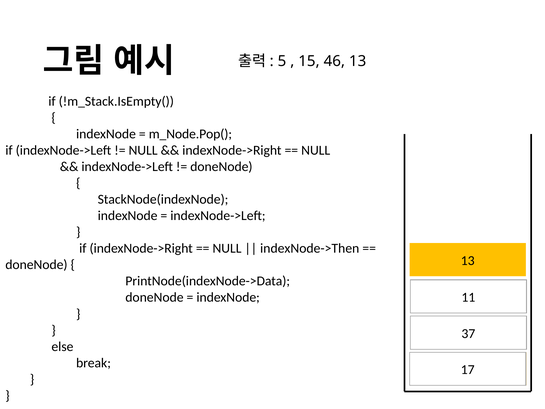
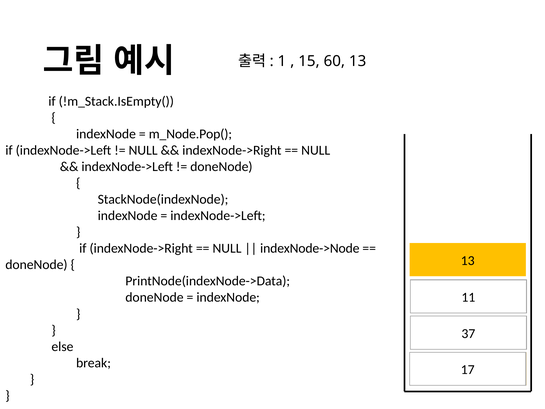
5: 5 -> 1
46: 46 -> 60
indexNode->Then: indexNode->Then -> indexNode->Node
